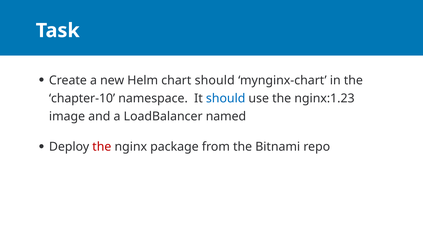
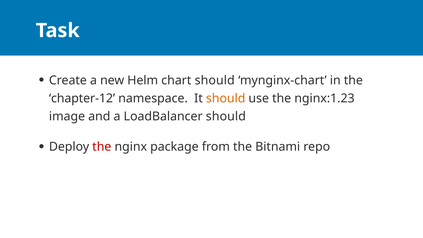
chapter-10: chapter-10 -> chapter-12
should at (226, 98) colour: blue -> orange
LoadBalancer named: named -> should
